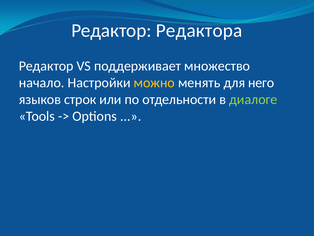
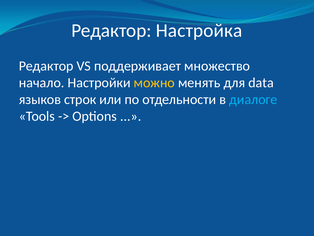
Редактора: Редактора -> Настройка
него: него -> data
диалоге colour: light green -> light blue
